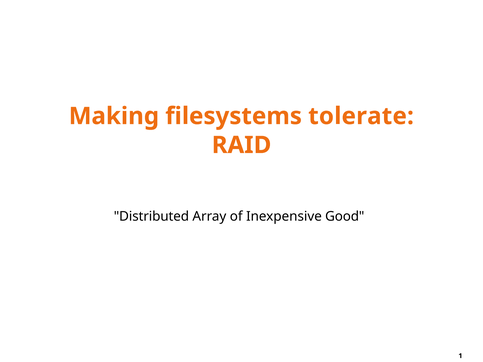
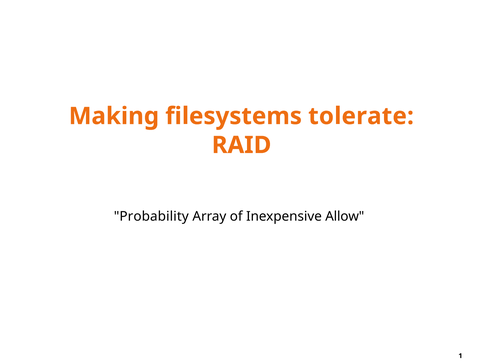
Distributed: Distributed -> Probability
Good: Good -> Allow
